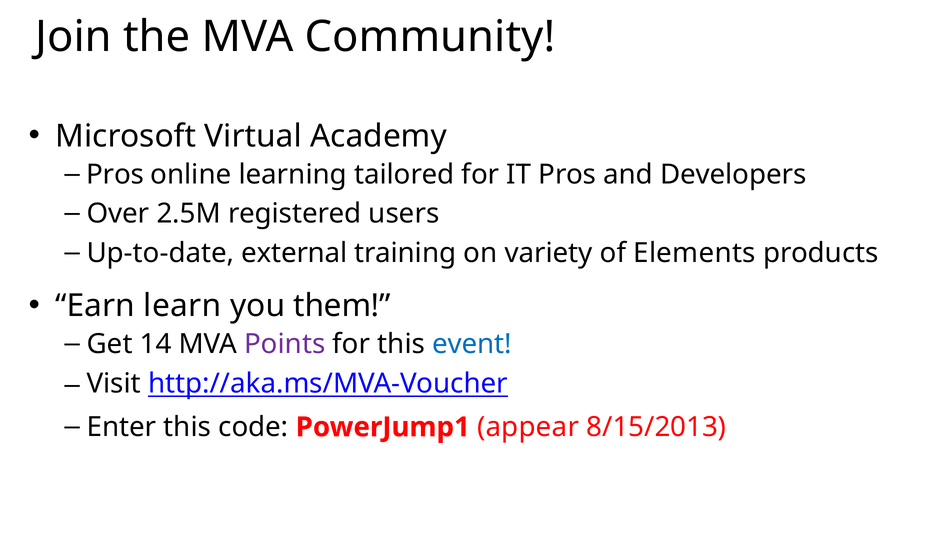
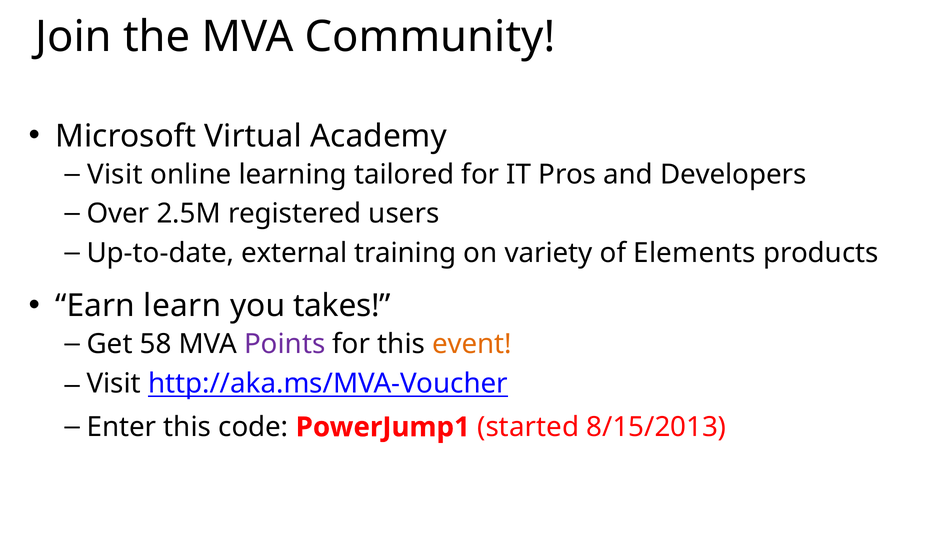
Pros at (115, 175): Pros -> Visit
them: them -> takes
14: 14 -> 58
event colour: blue -> orange
appear: appear -> started
